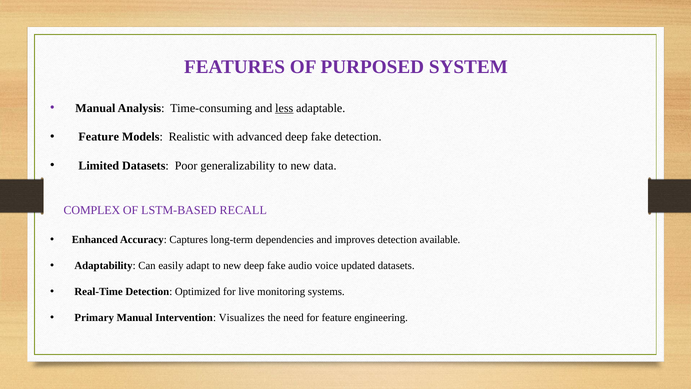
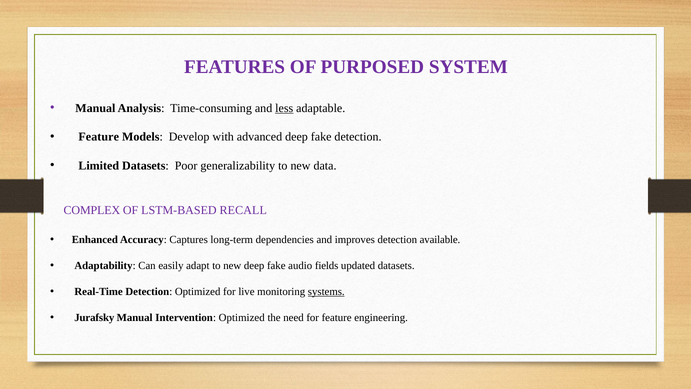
Realistic: Realistic -> Develop
voice: voice -> fields
systems underline: none -> present
Primary: Primary -> Jurafsky
Intervention Visualizes: Visualizes -> Optimized
